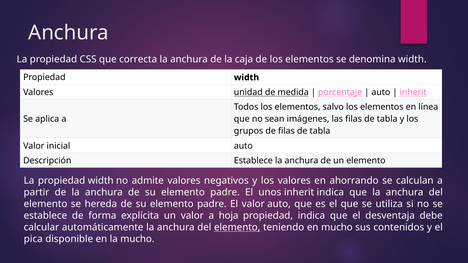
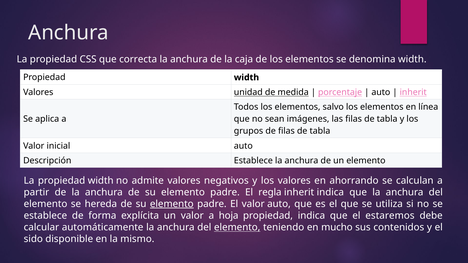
unos: unos -> regla
elemento at (172, 204) underline: none -> present
desventaja: desventaja -> estaremos
pica: pica -> sido
la mucho: mucho -> mismo
